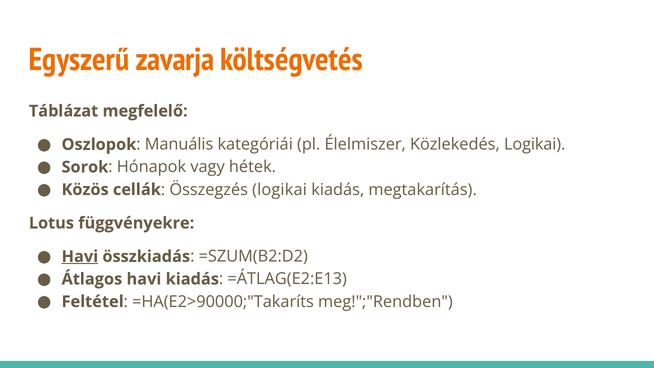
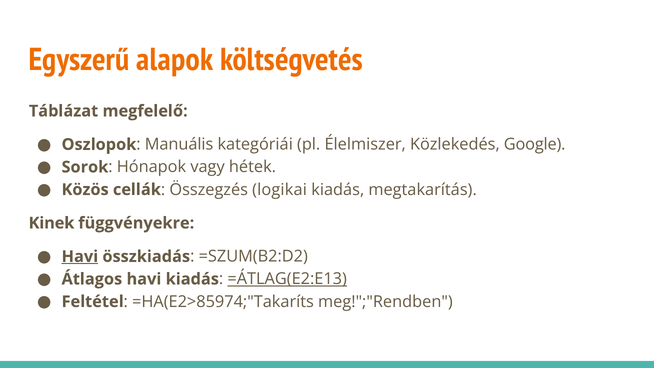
zavarja: zavarja -> alapok
Közlekedés Logikai: Logikai -> Google
Lotus: Lotus -> Kinek
=ÁTLAG(E2:E13 underline: none -> present
=HA(E2>90000;"Takaríts: =HA(E2>90000;"Takaríts -> =HA(E2>85974;"Takaríts
